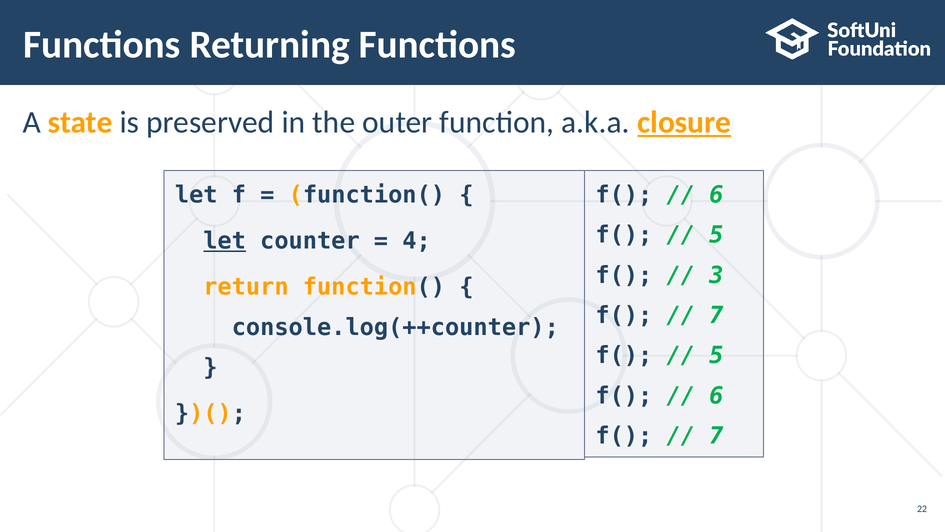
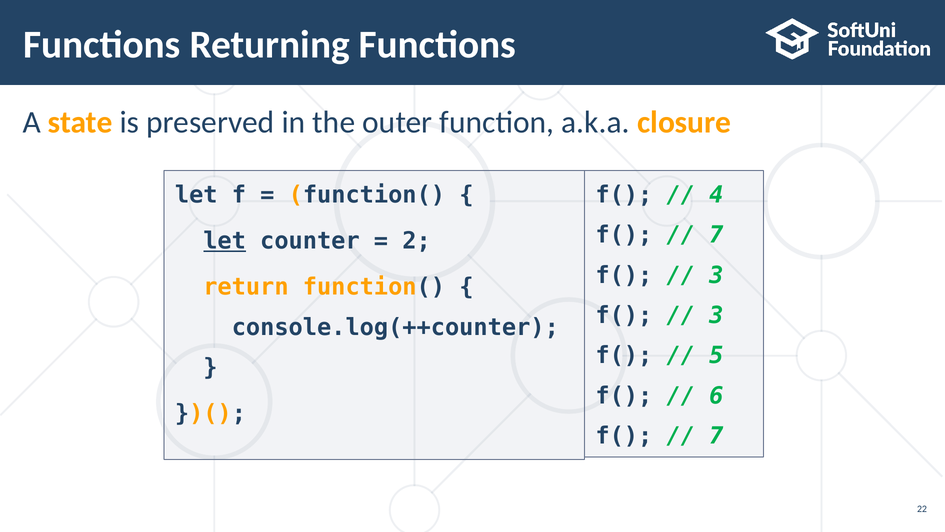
closure underline: present -> none
6 at (716, 195): 6 -> 4
5 at (716, 235): 5 -> 7
4: 4 -> 2
7 at (716, 315): 7 -> 3
